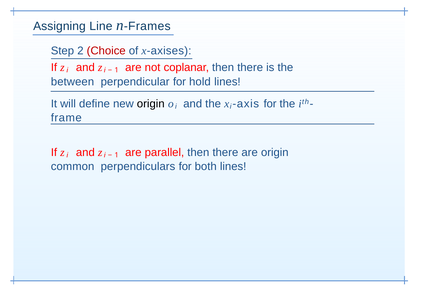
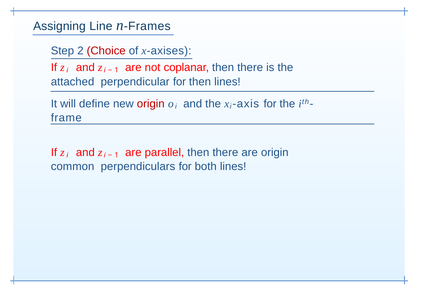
between: between -> attached
for hold: hold -> then
origin at (151, 104) colour: black -> red
